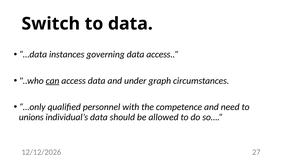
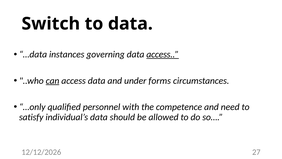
access at (163, 54) underline: none -> present
graph: graph -> forms
unions: unions -> satisfy
